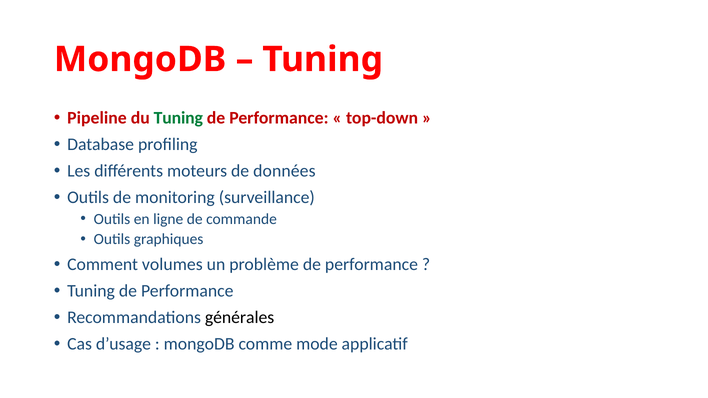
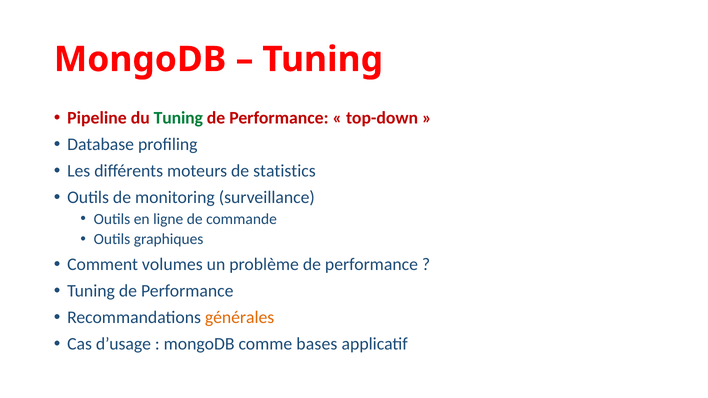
données: données -> statistics
générales colour: black -> orange
mode: mode -> bases
